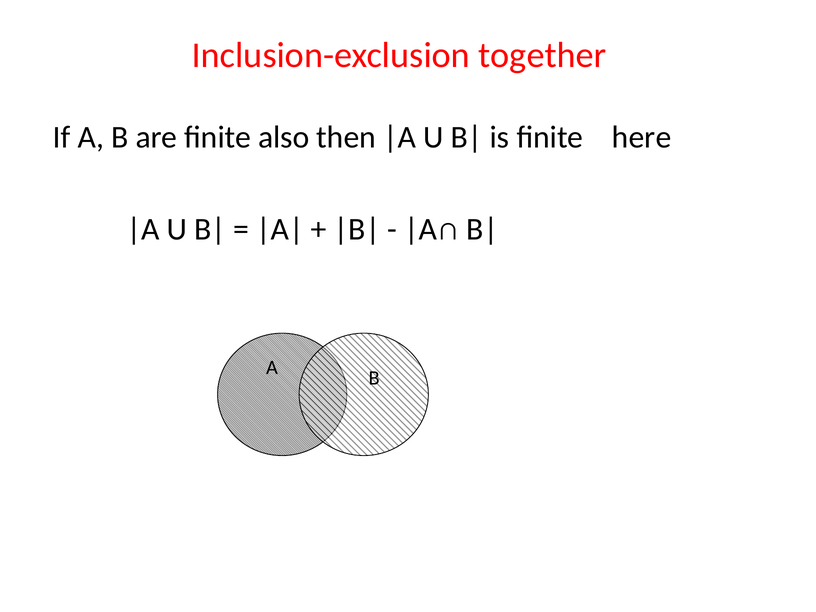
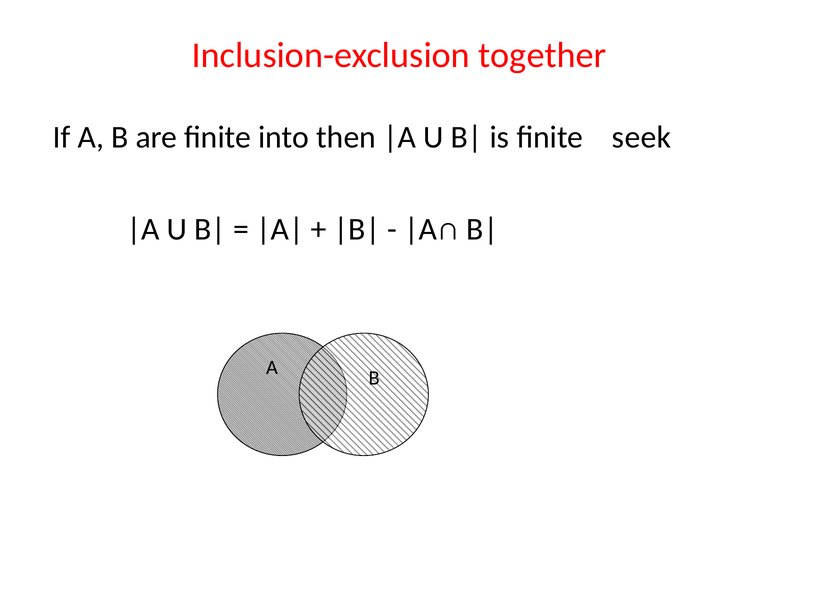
also: also -> into
here: here -> seek
